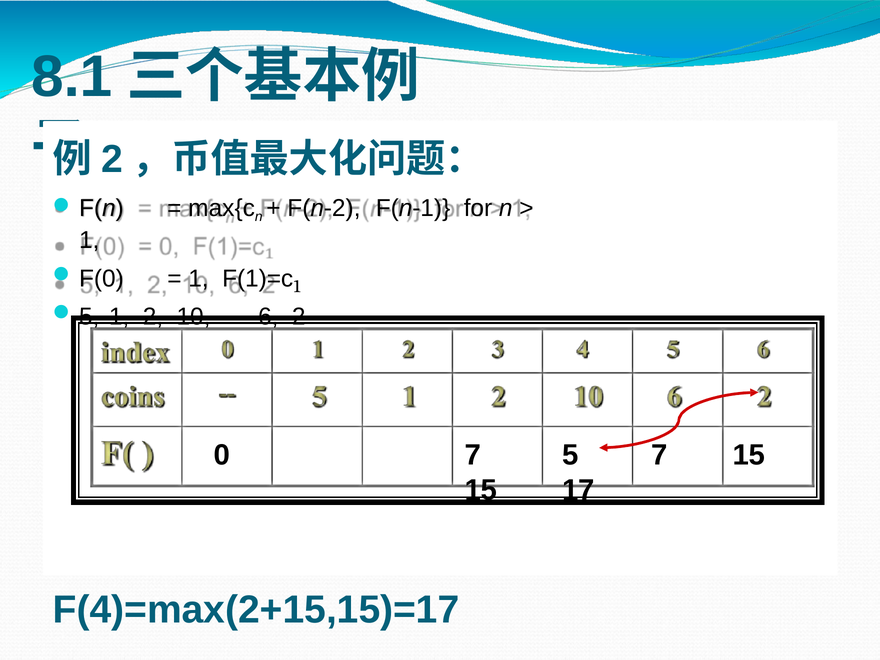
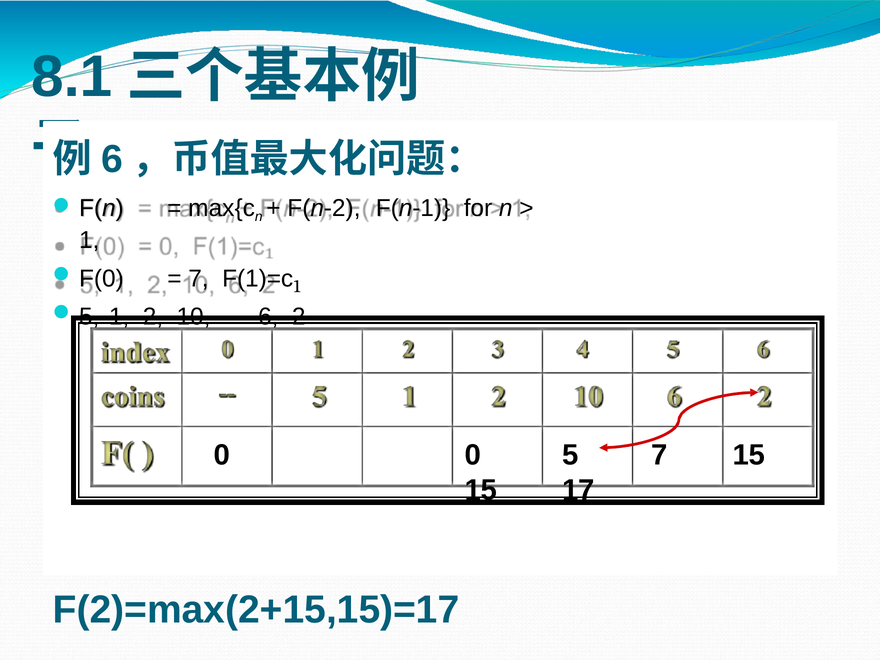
2 at (112, 159): 2 -> 6
1 at (198, 278): 1 -> 7
0 7: 7 -> 0
F(4)=max(2+15,15)=17: F(4)=max(2+15,15)=17 -> F(2)=max(2+15,15)=17
